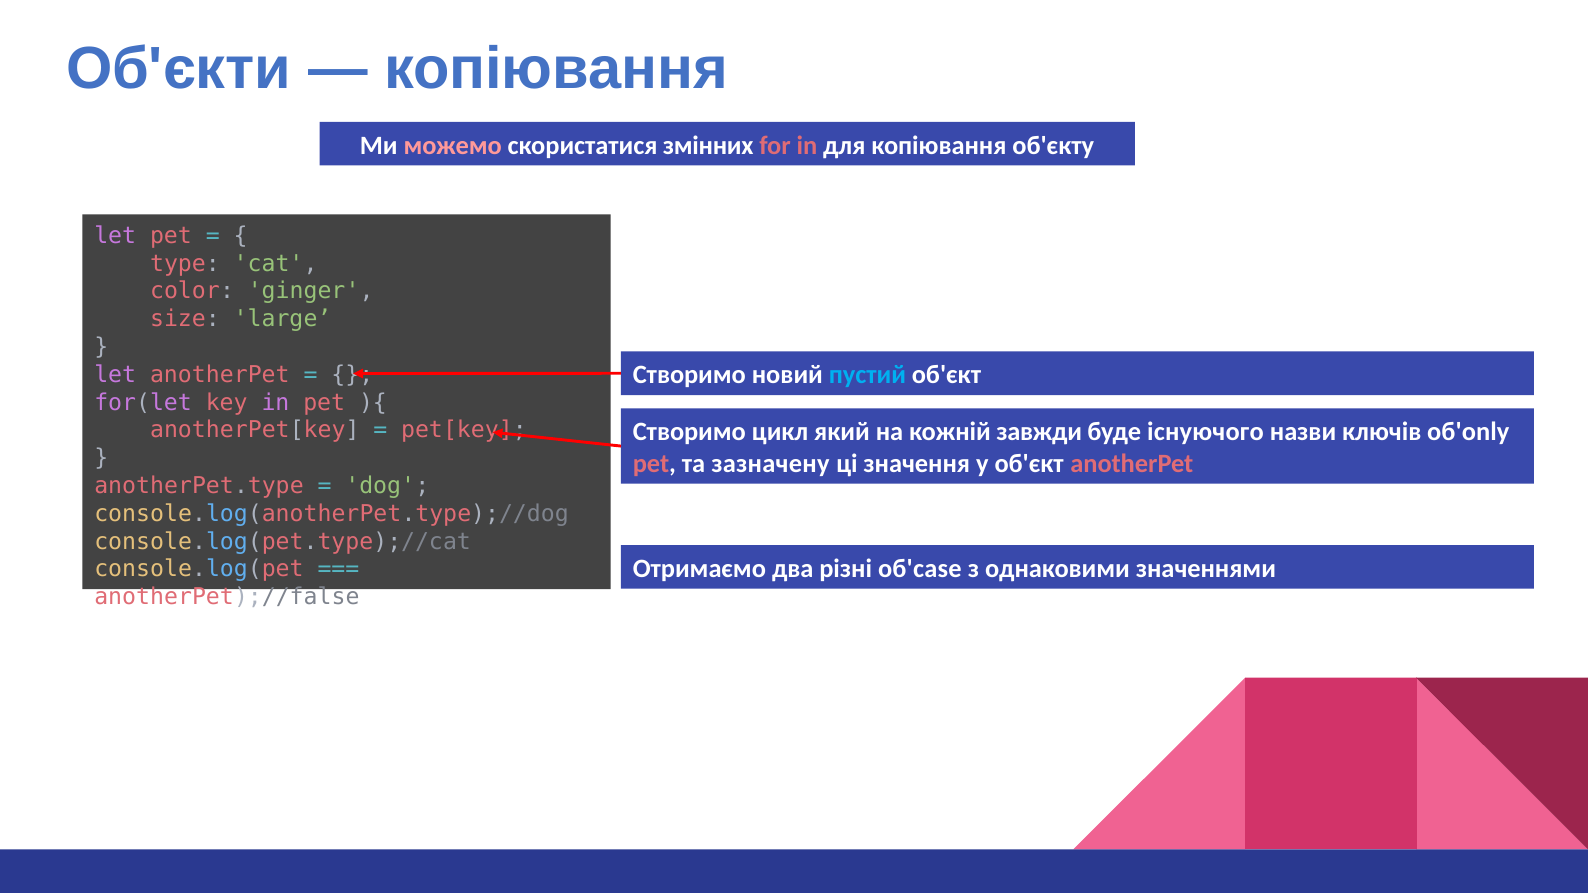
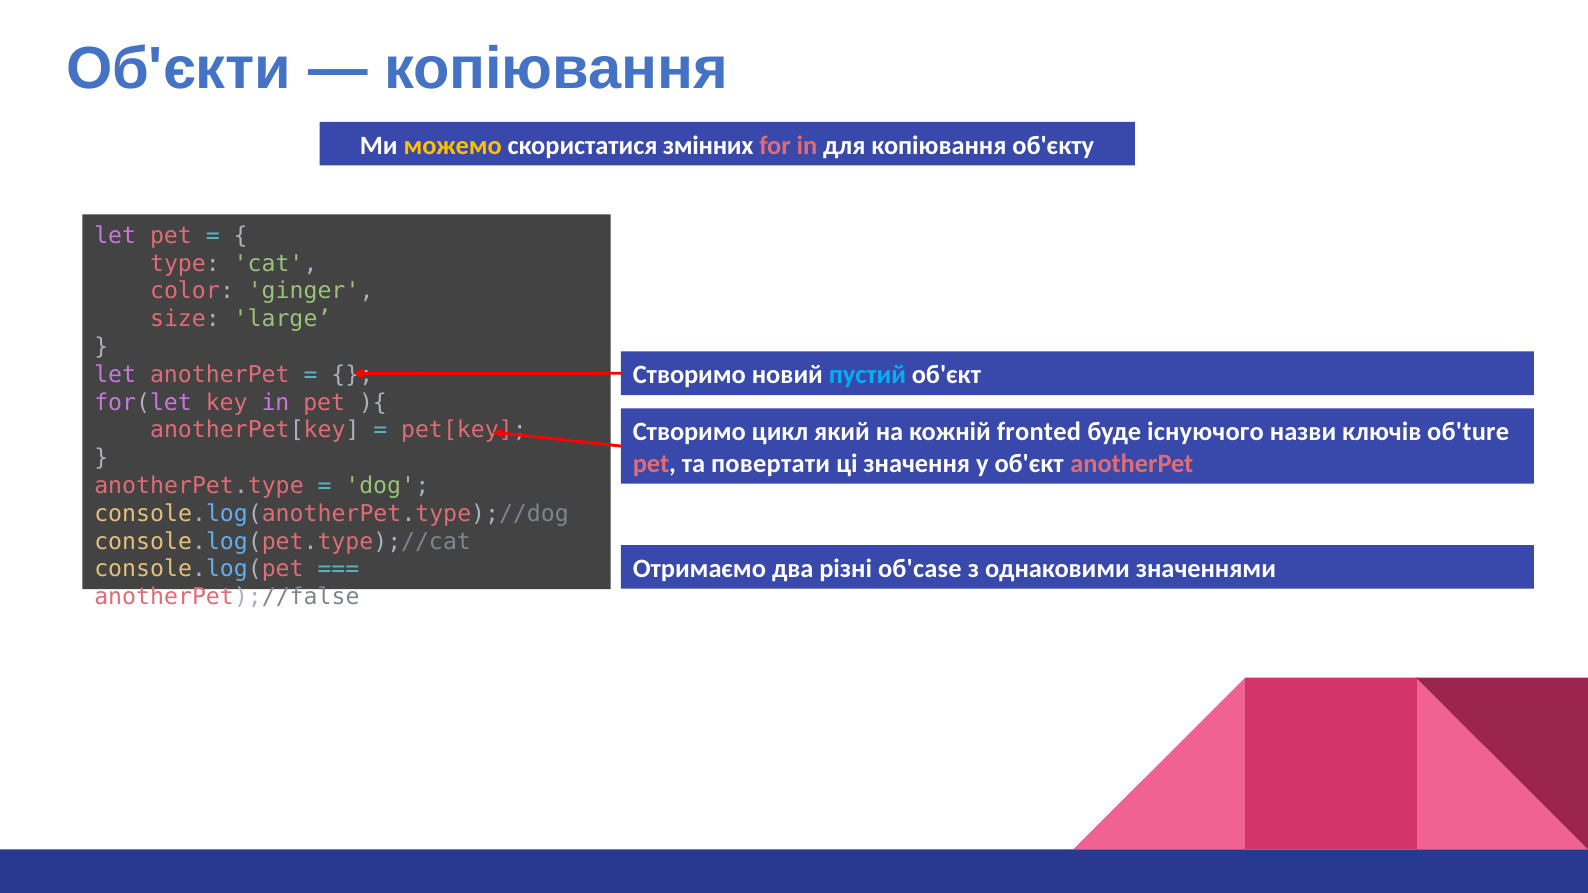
можемо colour: pink -> yellow
завжди: завжди -> fronted
об'only: об'only -> об'ture
зазначену: зазначену -> повертати
